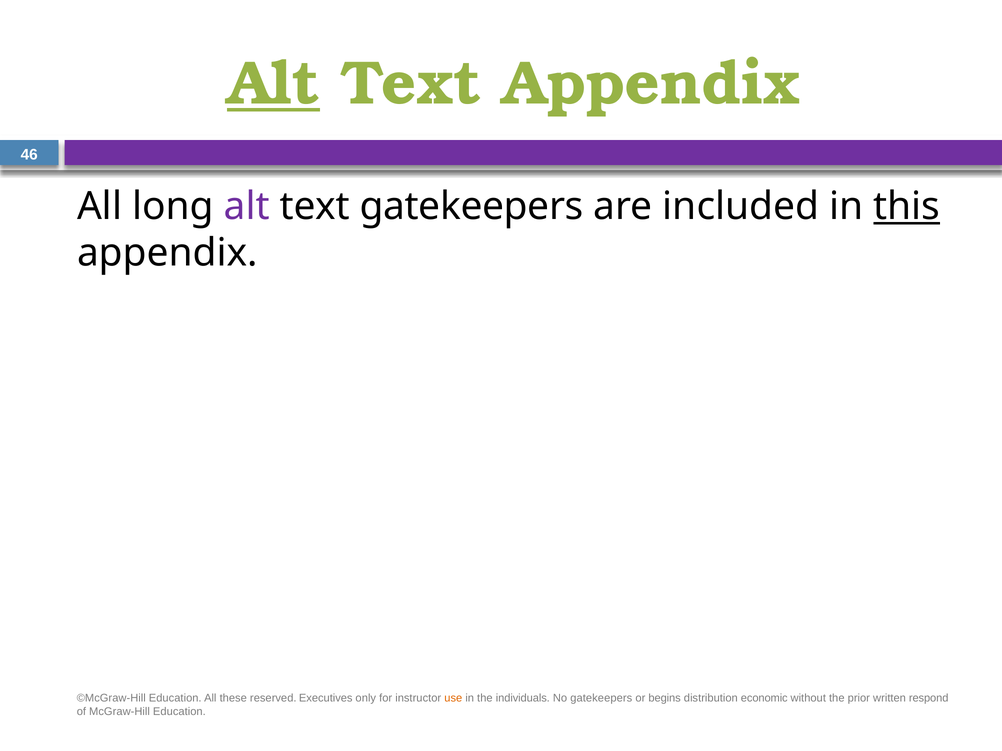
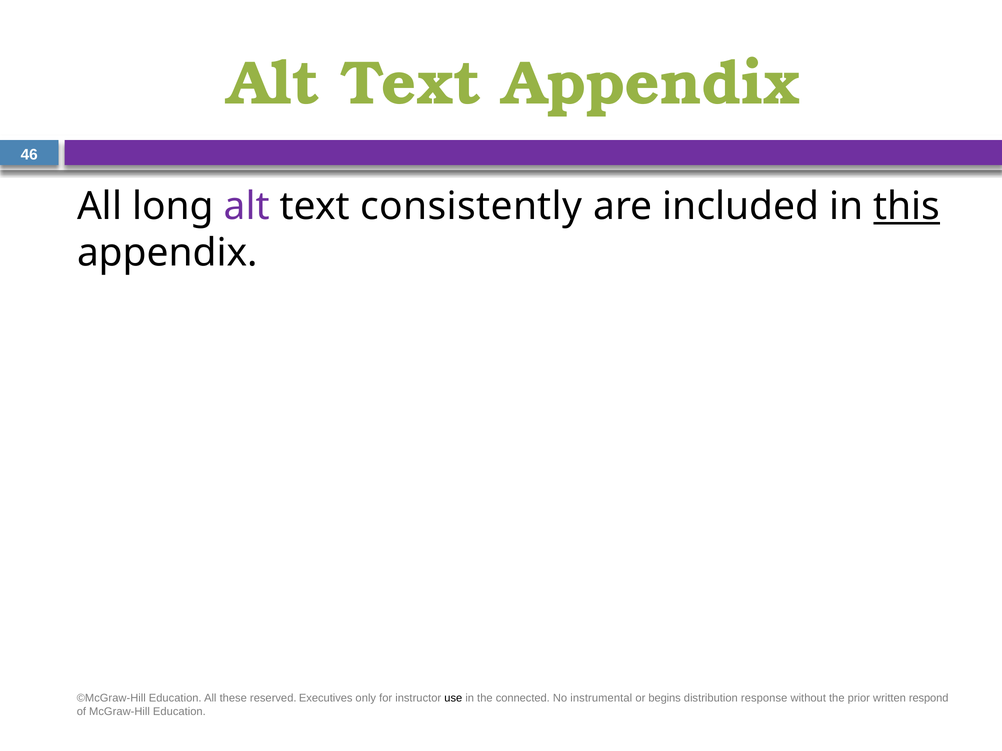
Alt at (274, 84) underline: present -> none
text gatekeepers: gatekeepers -> consistently
use colour: orange -> black
individuals: individuals -> connected
No gatekeepers: gatekeepers -> instrumental
economic: economic -> response
